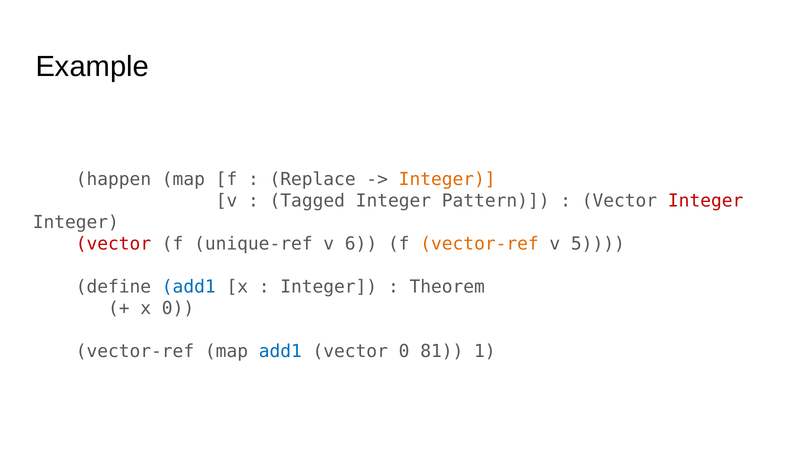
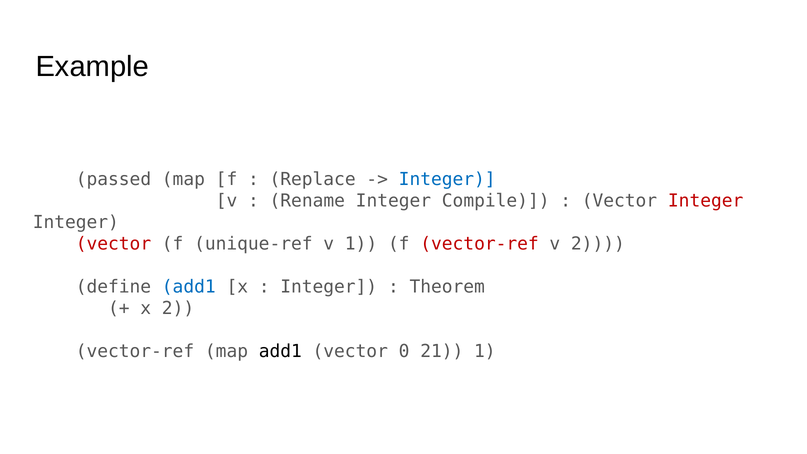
happen: happen -> passed
Integer at (447, 179) colour: orange -> blue
Tagged: Tagged -> Rename
Pattern: Pattern -> Compile
v 6: 6 -> 1
vector-ref at (480, 244) colour: orange -> red
v 5: 5 -> 2
x 0: 0 -> 2
add1 at (280, 351) colour: blue -> black
81: 81 -> 21
